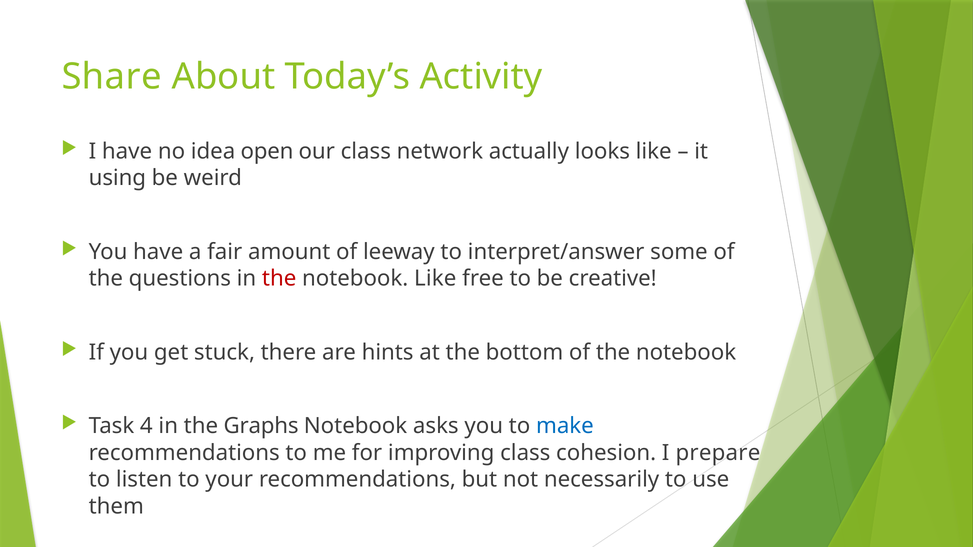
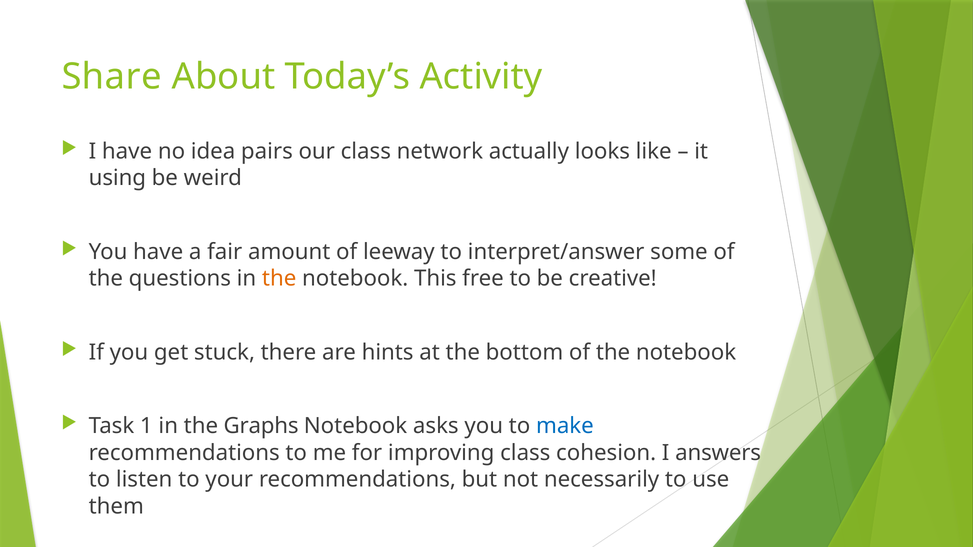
open: open -> pairs
the at (279, 279) colour: red -> orange
notebook Like: Like -> This
4: 4 -> 1
prepare: prepare -> answers
